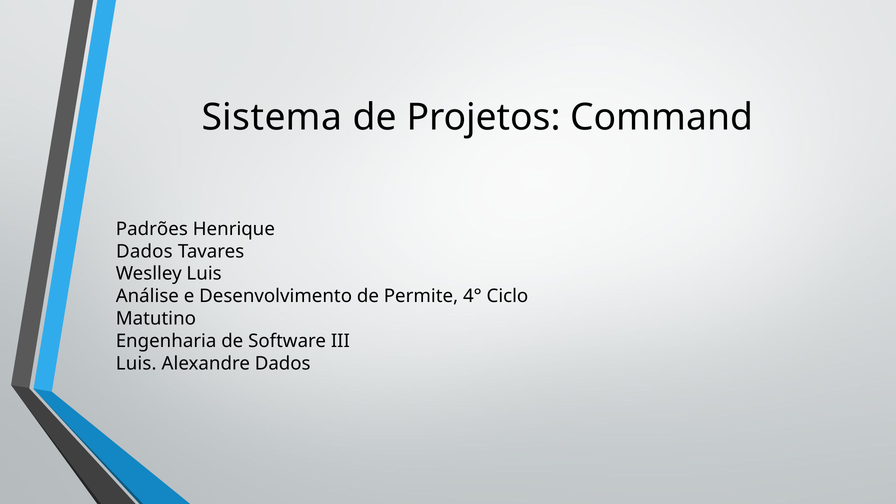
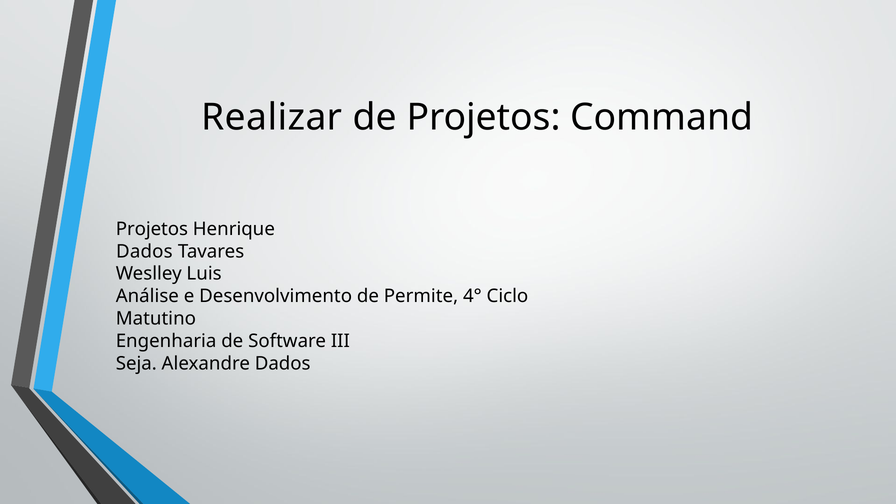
Sistema: Sistema -> Realizar
Padrões at (152, 229): Padrões -> Projetos
Luis at (136, 363): Luis -> Seja
